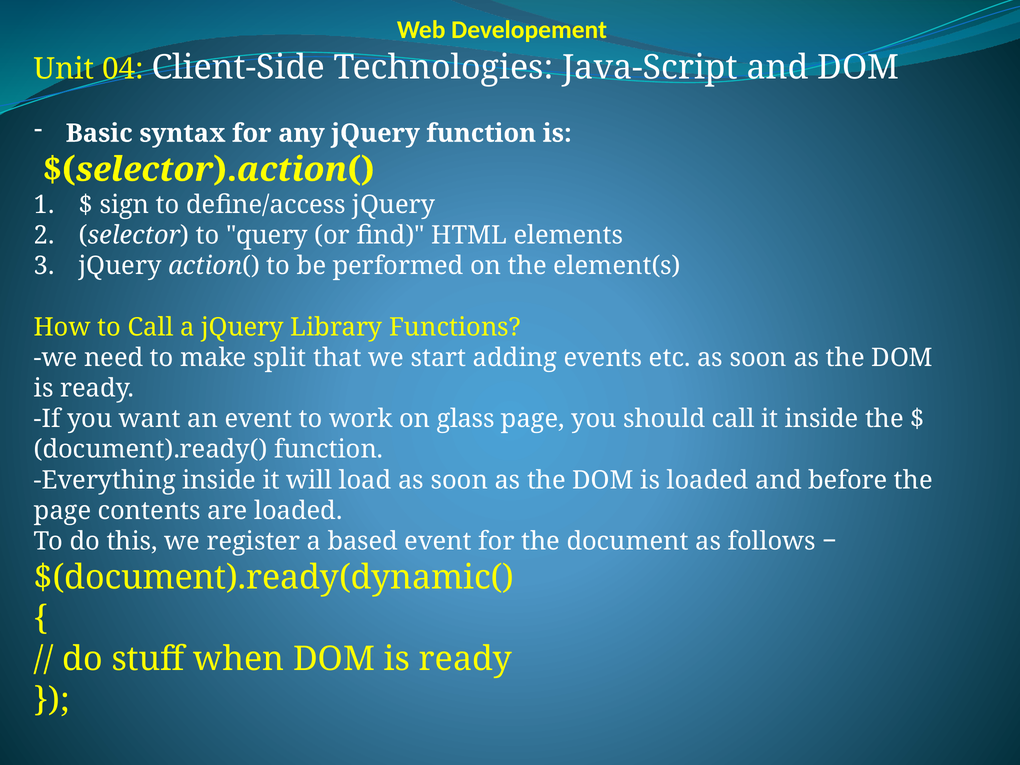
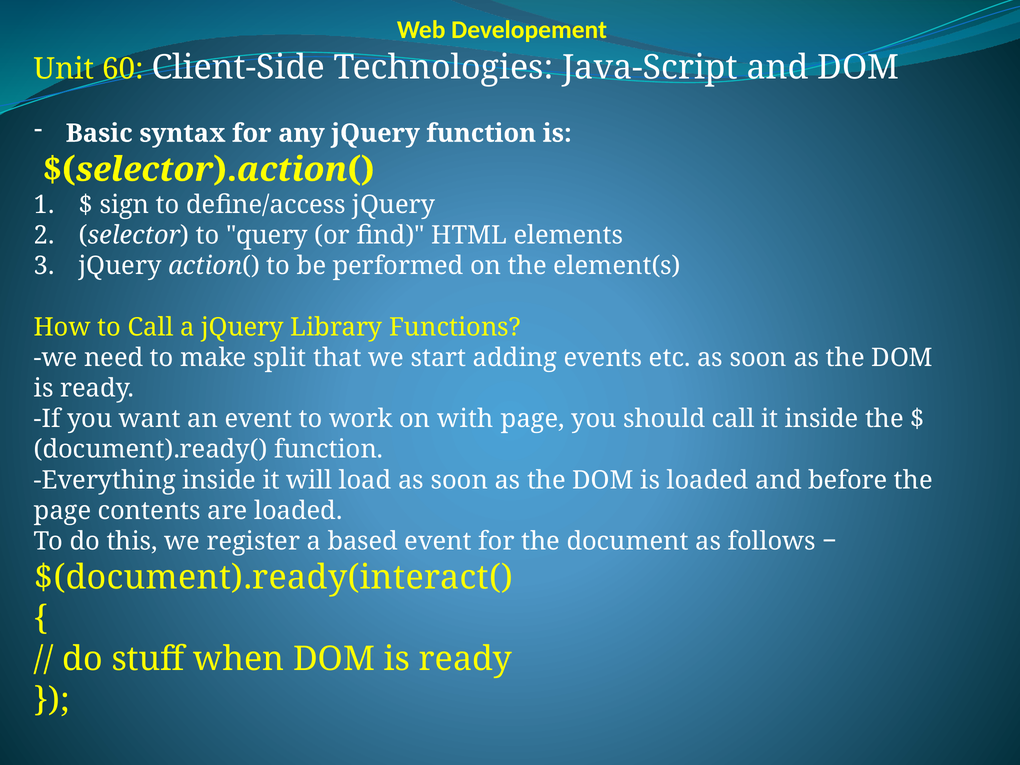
04: 04 -> 60
glass: glass -> with
$(document).ready(dynamic(: $(document).ready(dynamic( -> $(document).ready(interact(
